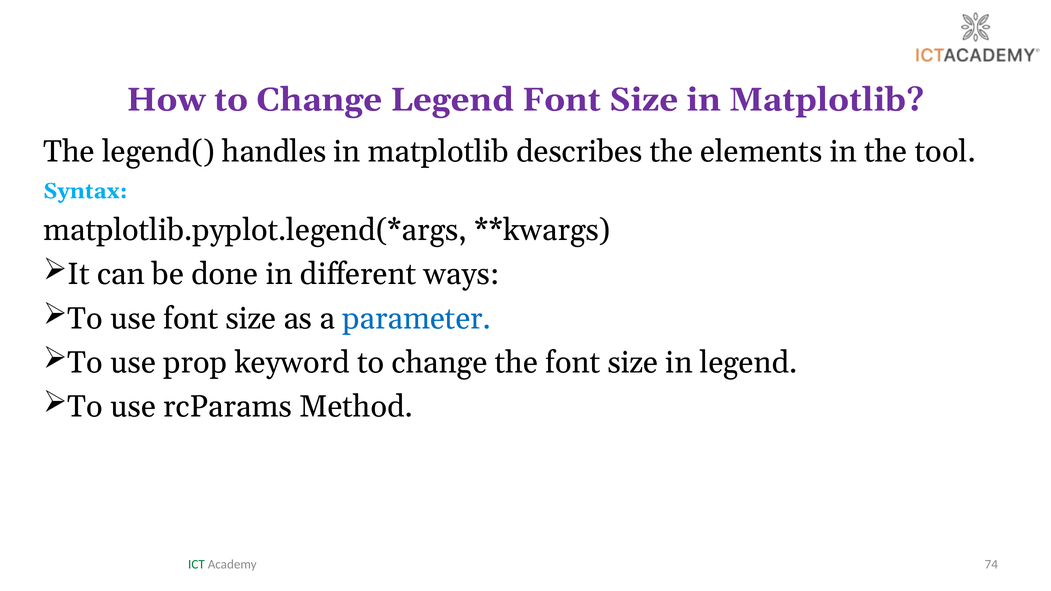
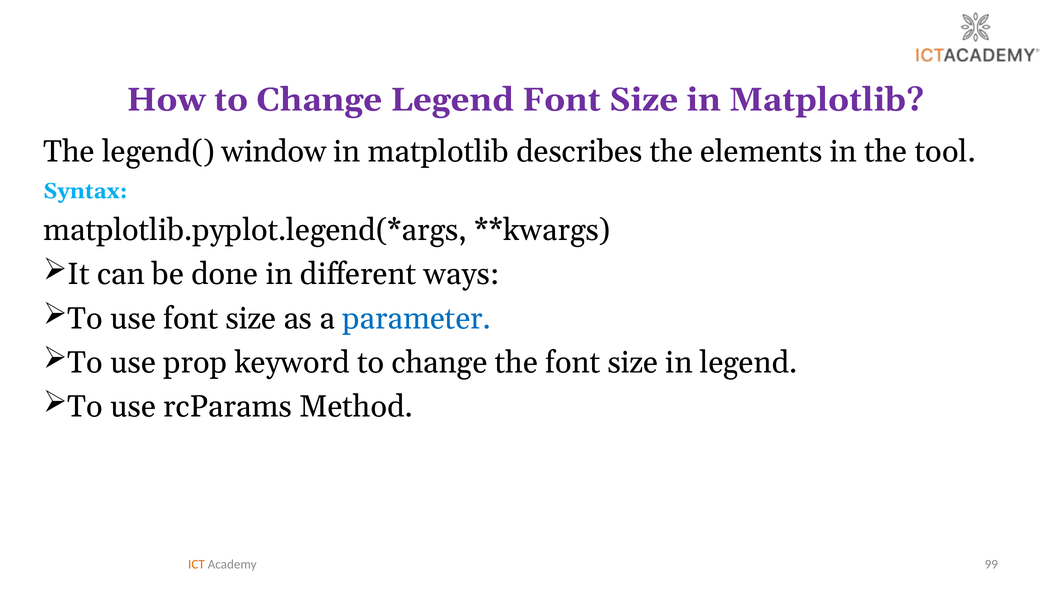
handles: handles -> window
ICT colour: green -> orange
74: 74 -> 99
